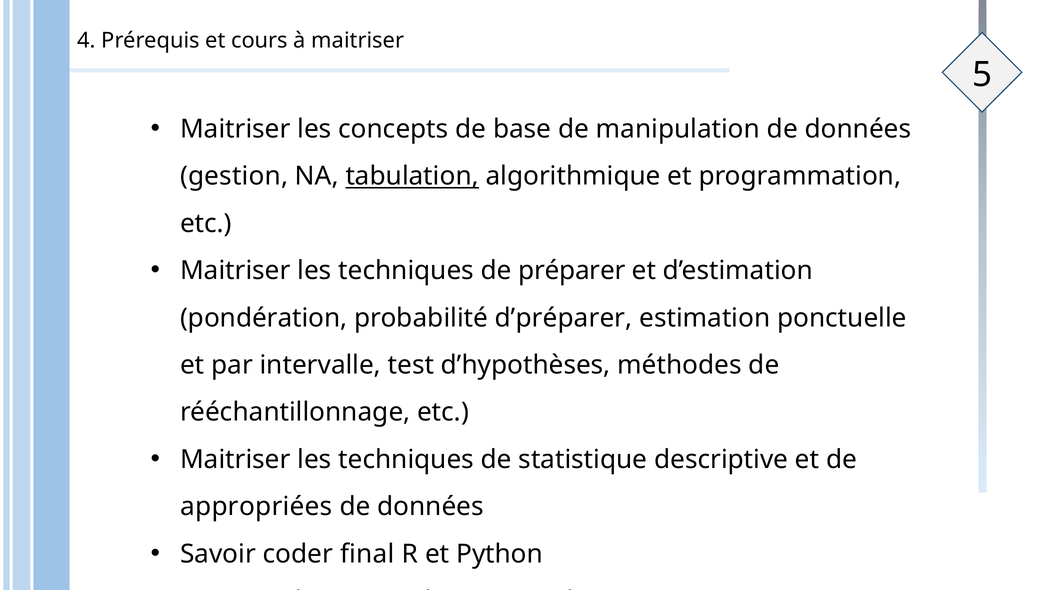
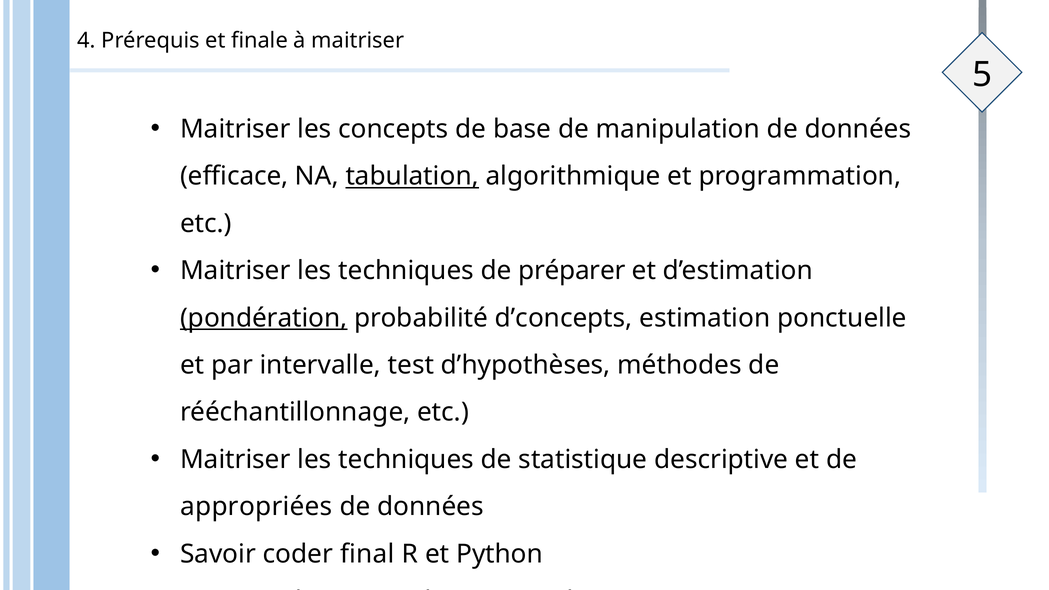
cours: cours -> finale
gestion: gestion -> efficace
pondération underline: none -> present
d’préparer: d’préparer -> d’concepts
